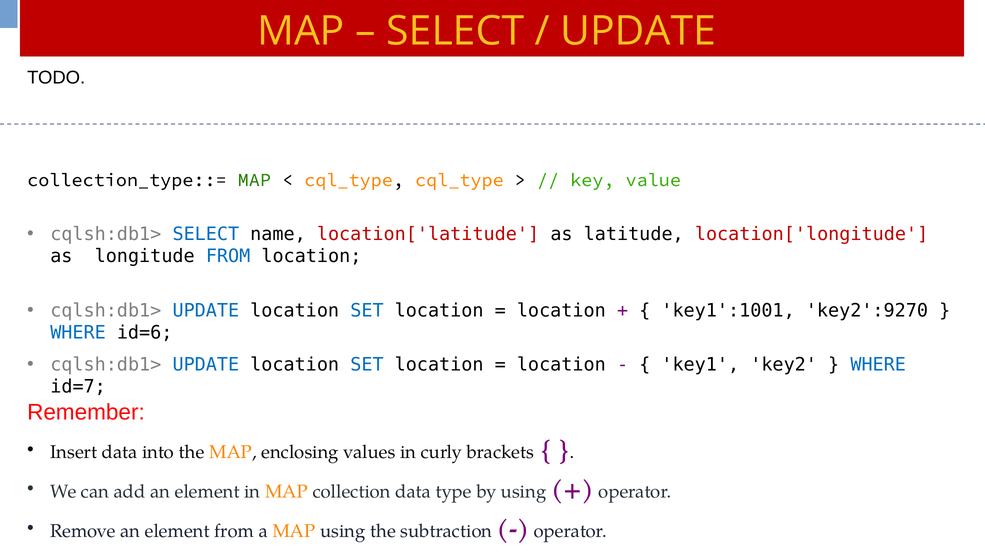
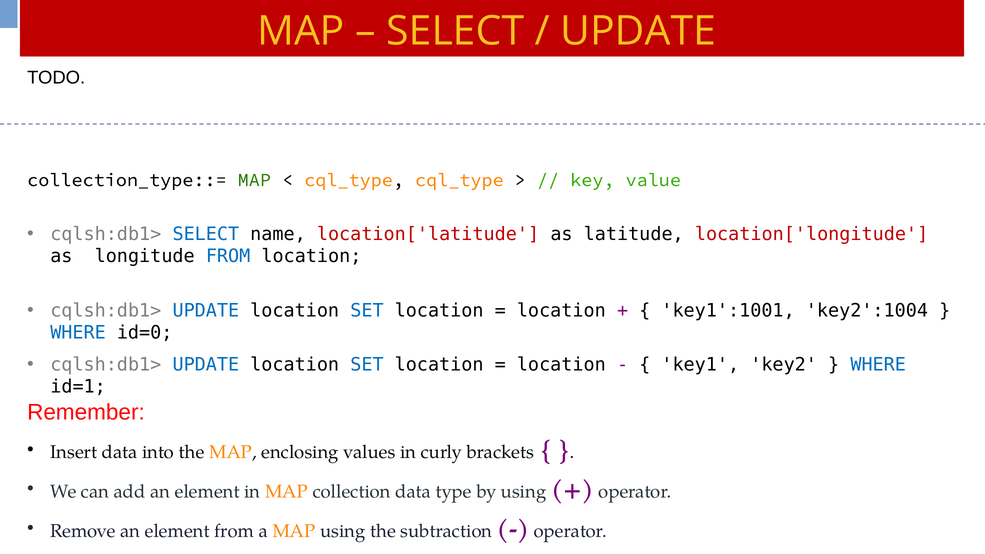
key2':9270: key2':9270 -> key2':1004
id=6: id=6 -> id=0
id=7: id=7 -> id=1
